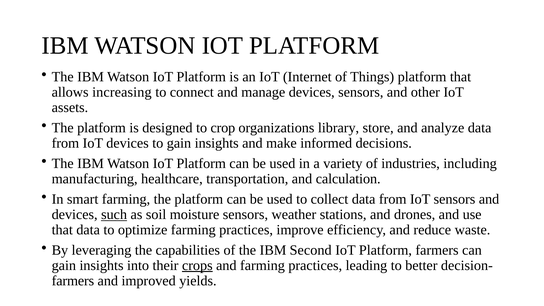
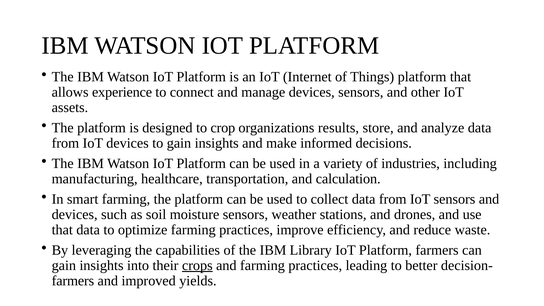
increasing: increasing -> experience
library: library -> results
such underline: present -> none
Second: Second -> Library
